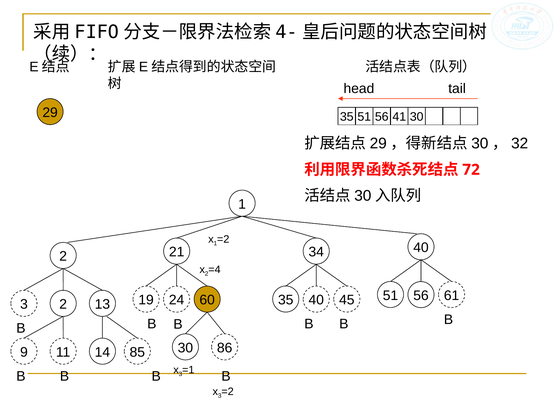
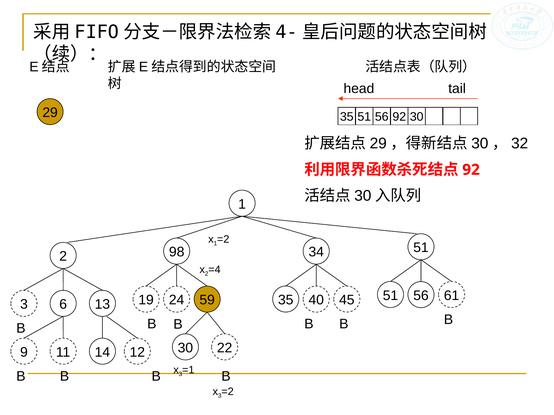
56 41: 41 -> 92
72 at (471, 170): 72 -> 92
21: 21 -> 98
34 40: 40 -> 51
60: 60 -> 59
3 2: 2 -> 6
86: 86 -> 22
85: 85 -> 12
